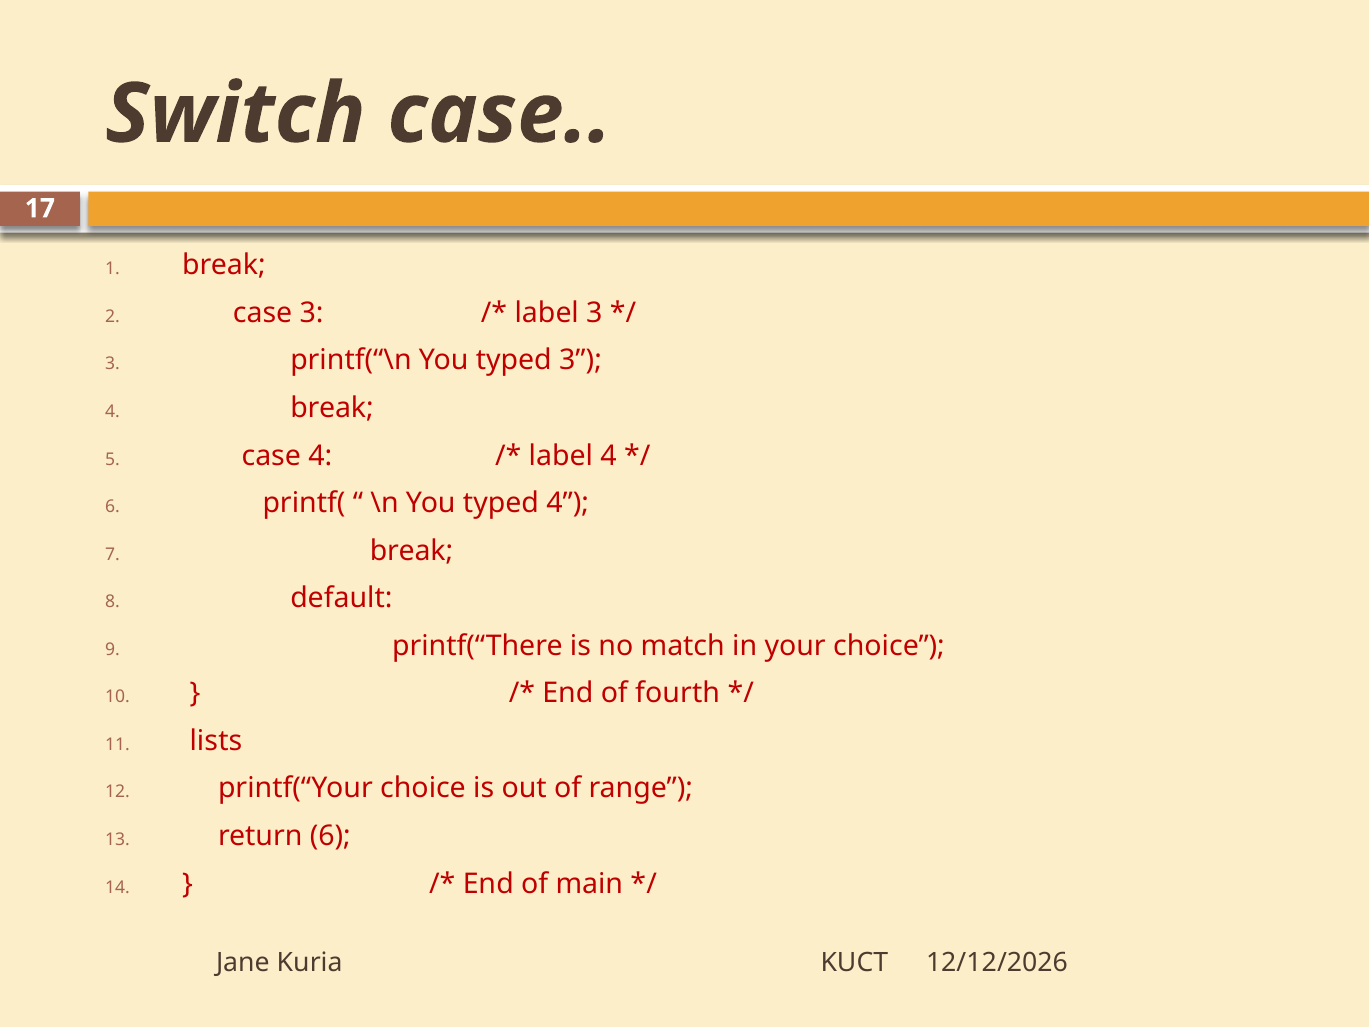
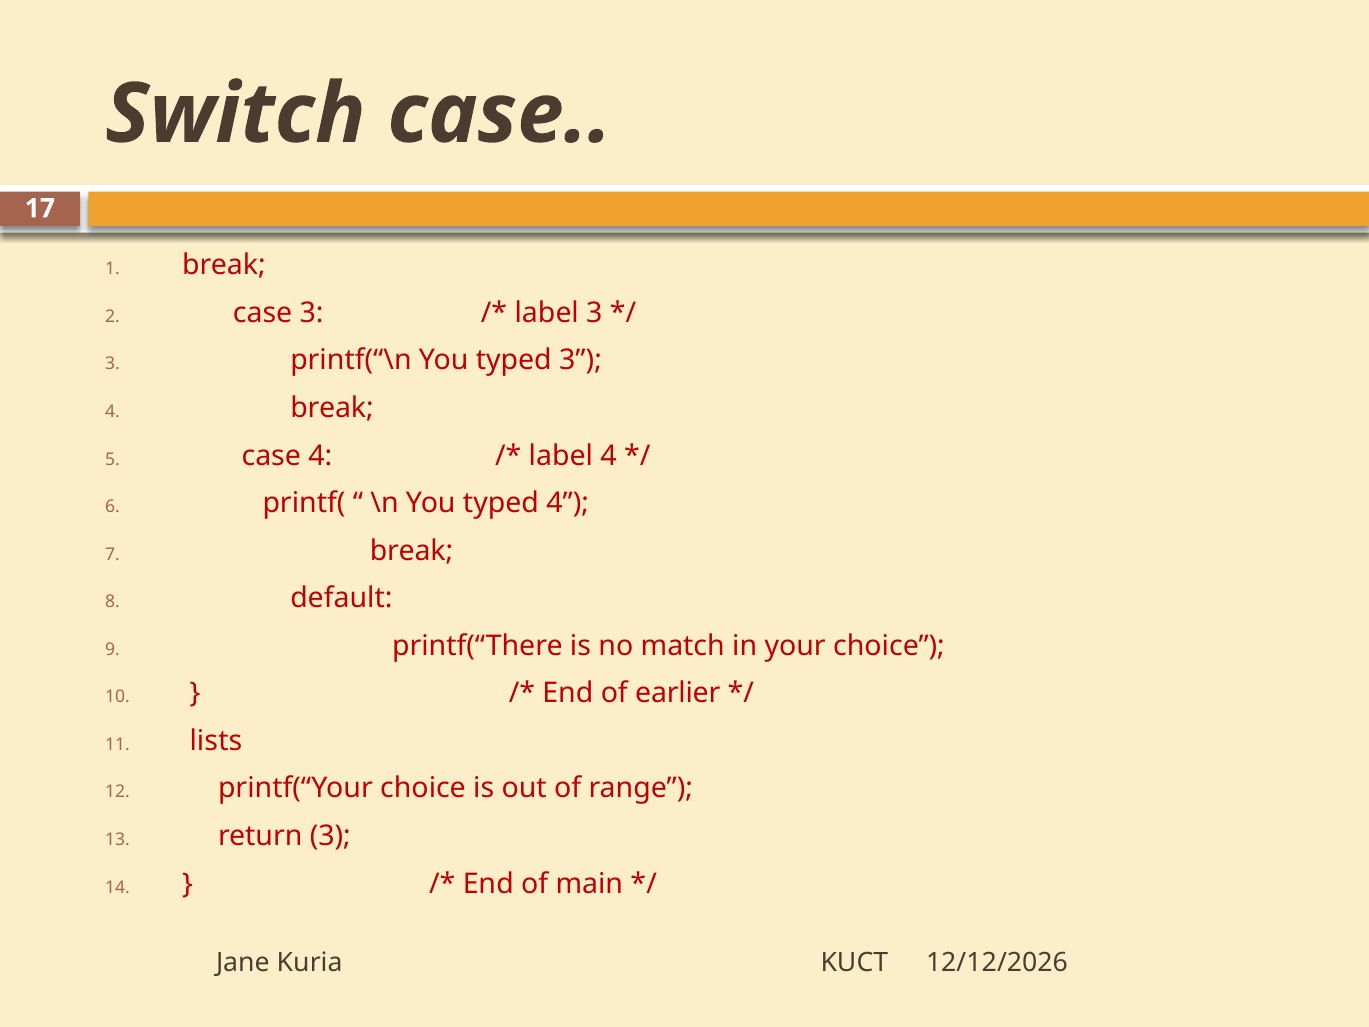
fourth: fourth -> earlier
return 6: 6 -> 3
